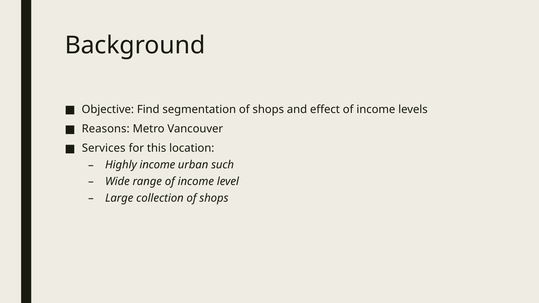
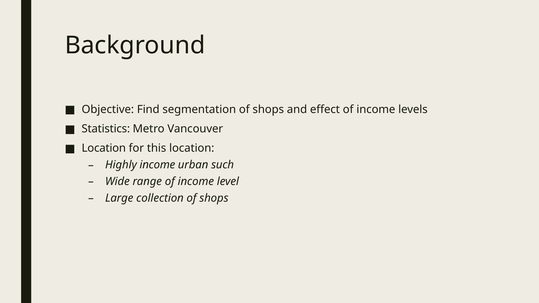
Reasons: Reasons -> Statistics
Services at (104, 148): Services -> Location
